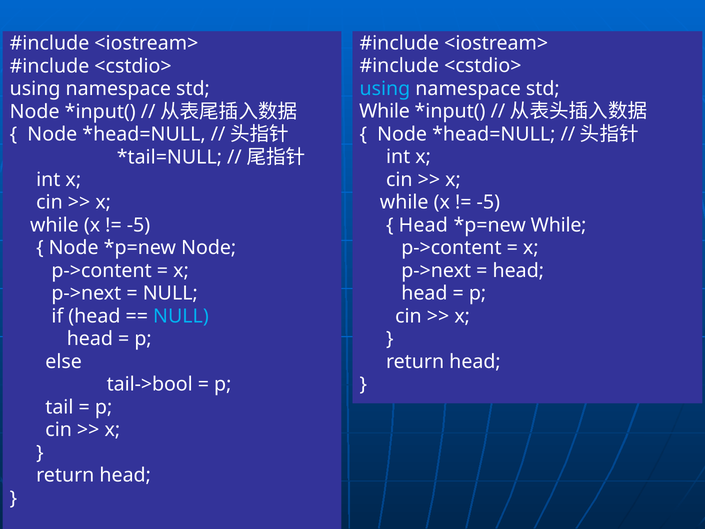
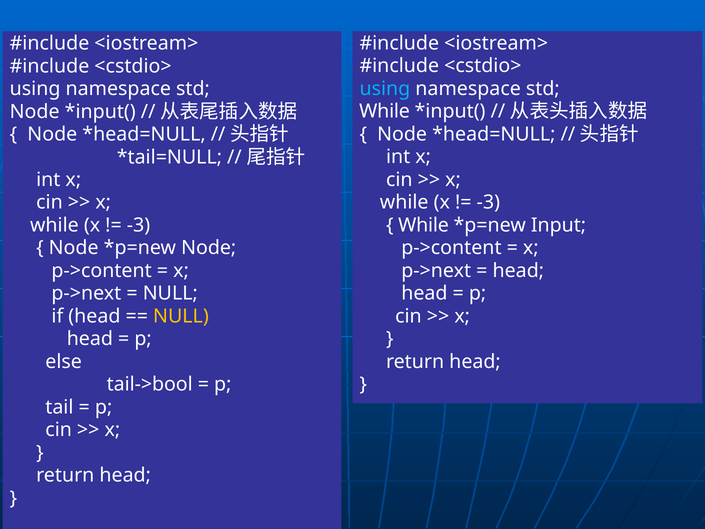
-5 at (488, 202): -5 -> -3
-5 at (138, 225): -5 -> -3
Head at (423, 225): Head -> While
While at (559, 225): While -> Input
NULL at (181, 316) colour: light blue -> yellow
